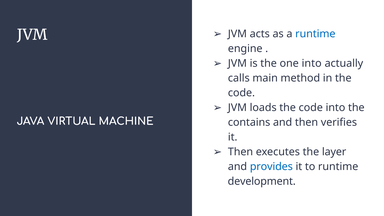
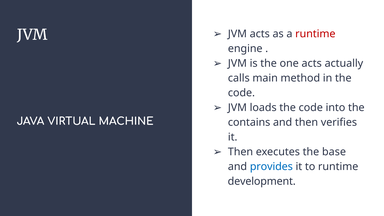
runtime at (315, 34) colour: blue -> red
one into: into -> acts
layer: layer -> base
